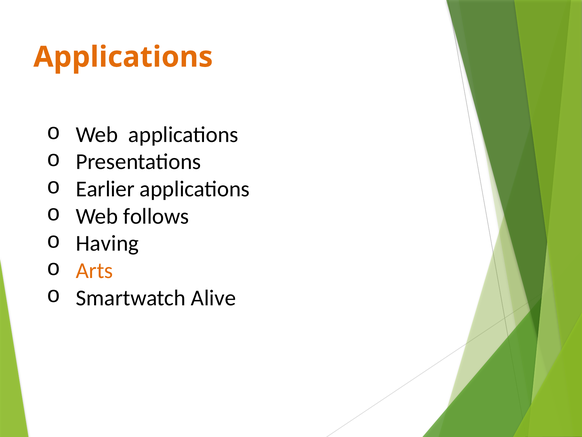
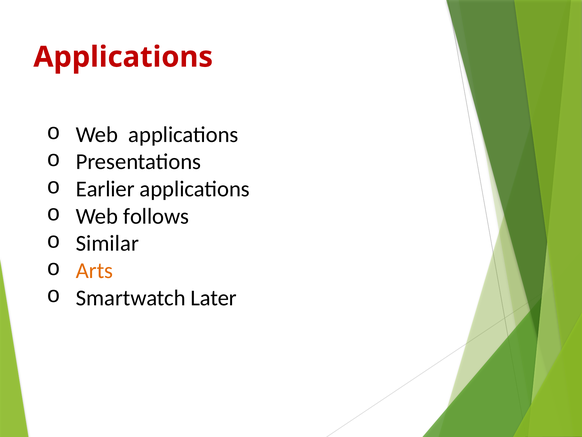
Applications at (123, 57) colour: orange -> red
Having: Having -> Similar
Alive: Alive -> Later
